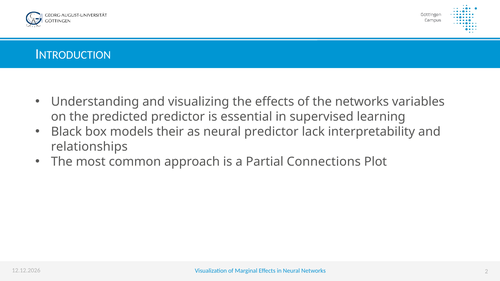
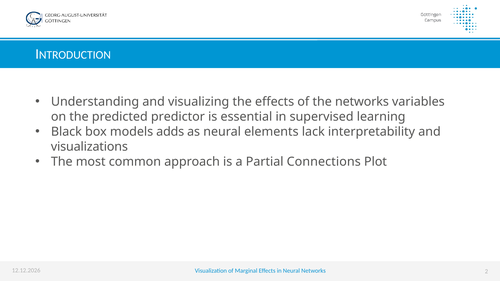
their: their -> adds
neural predictor: predictor -> elements
relationships: relationships -> visualizations
